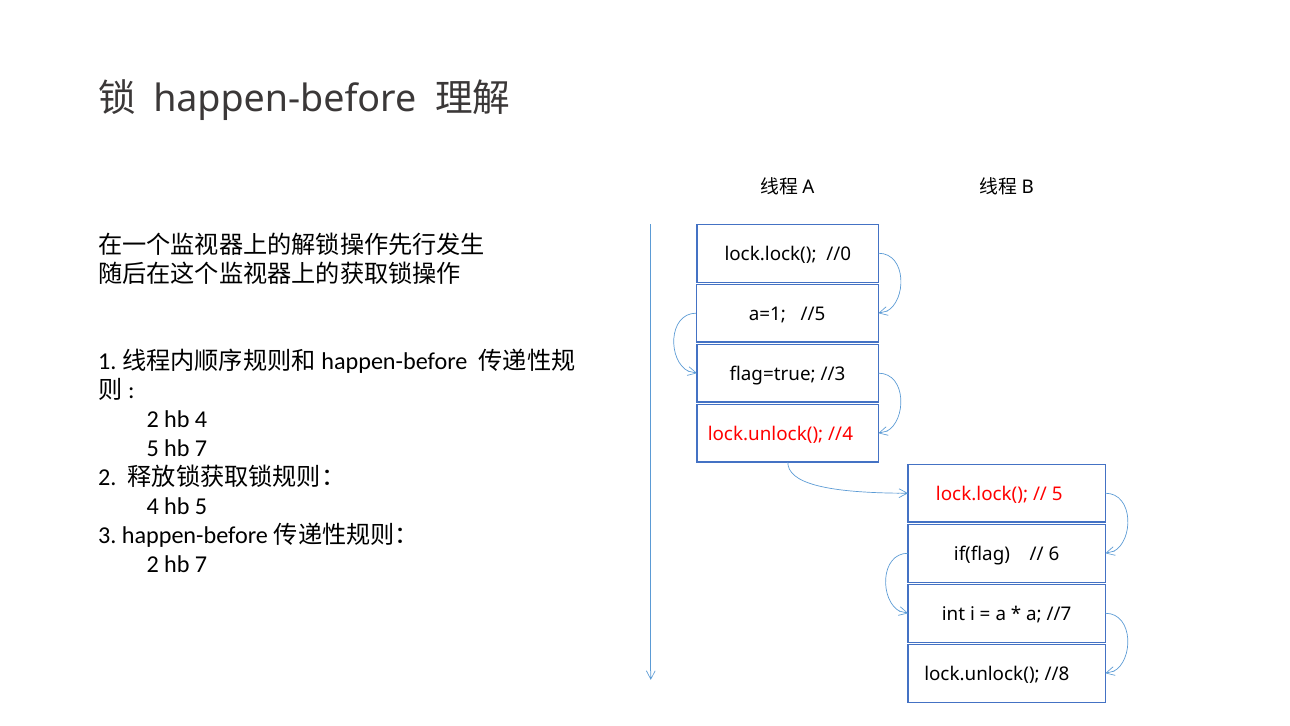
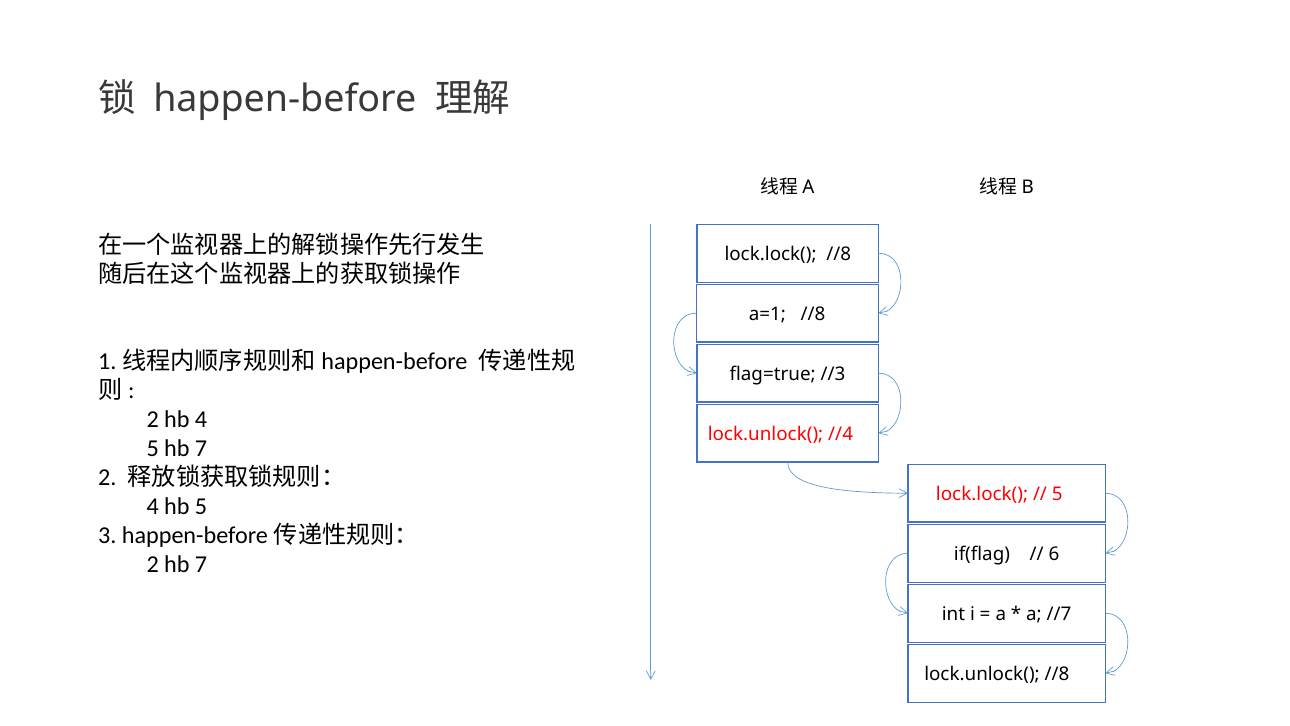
lock.lock( //0: //0 -> //8
a=1 //5: //5 -> //8
